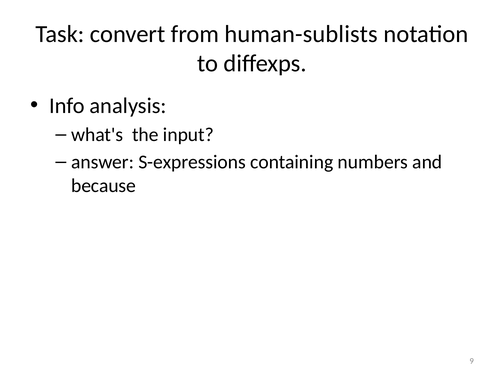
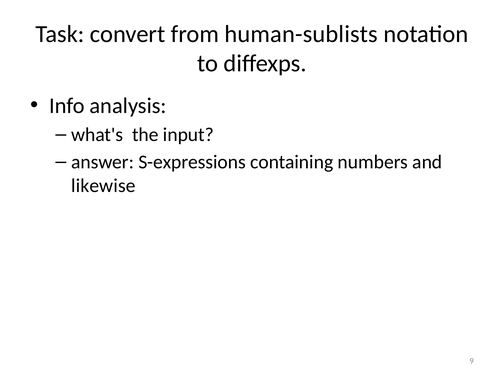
because: because -> likewise
